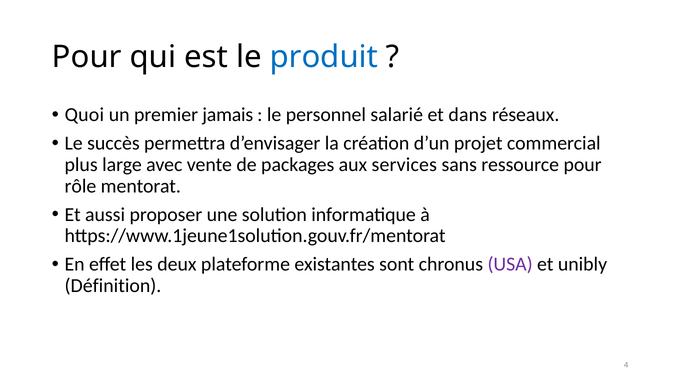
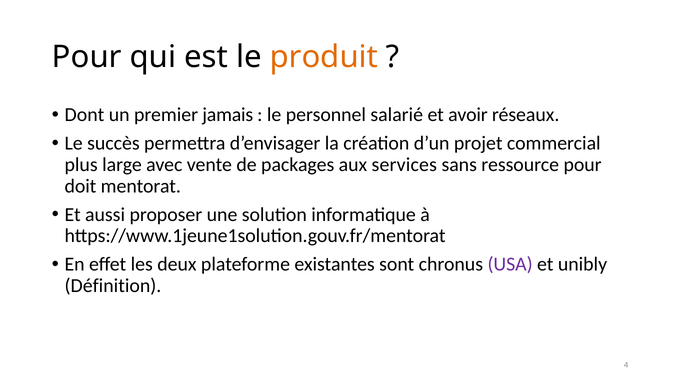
produit colour: blue -> orange
Quoi: Quoi -> Dont
dans: dans -> avoir
rôle: rôle -> doit
